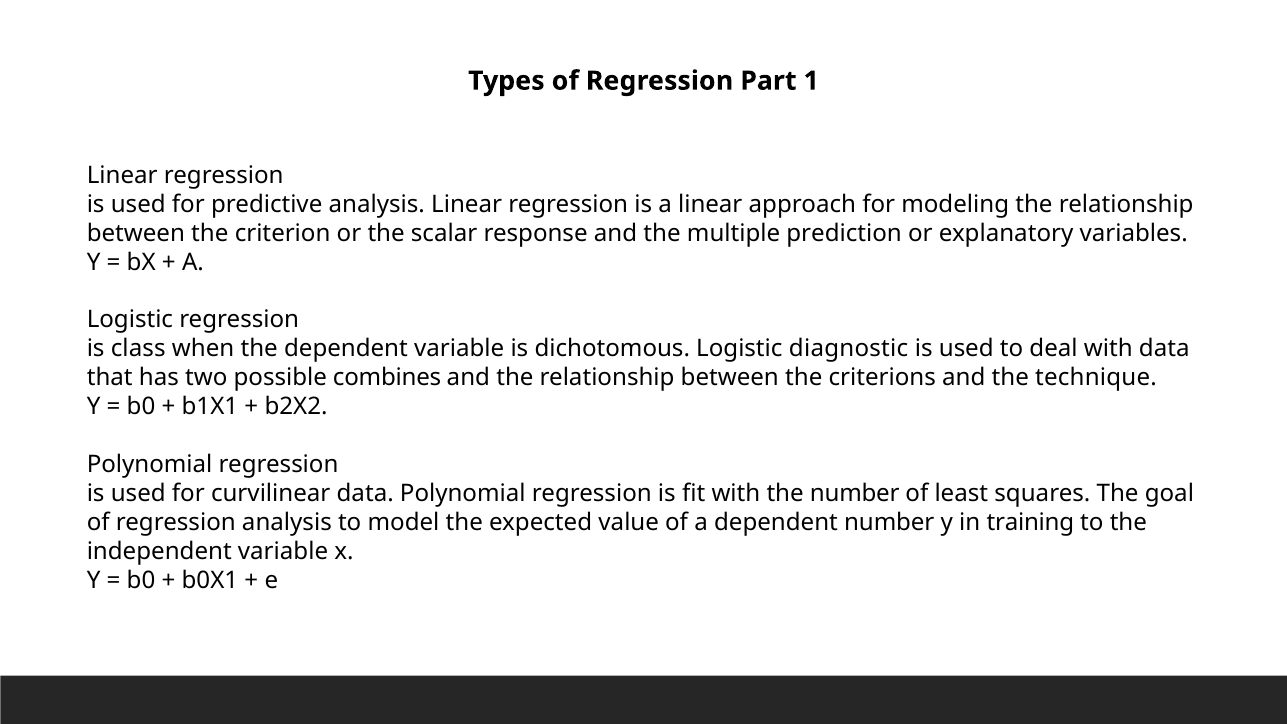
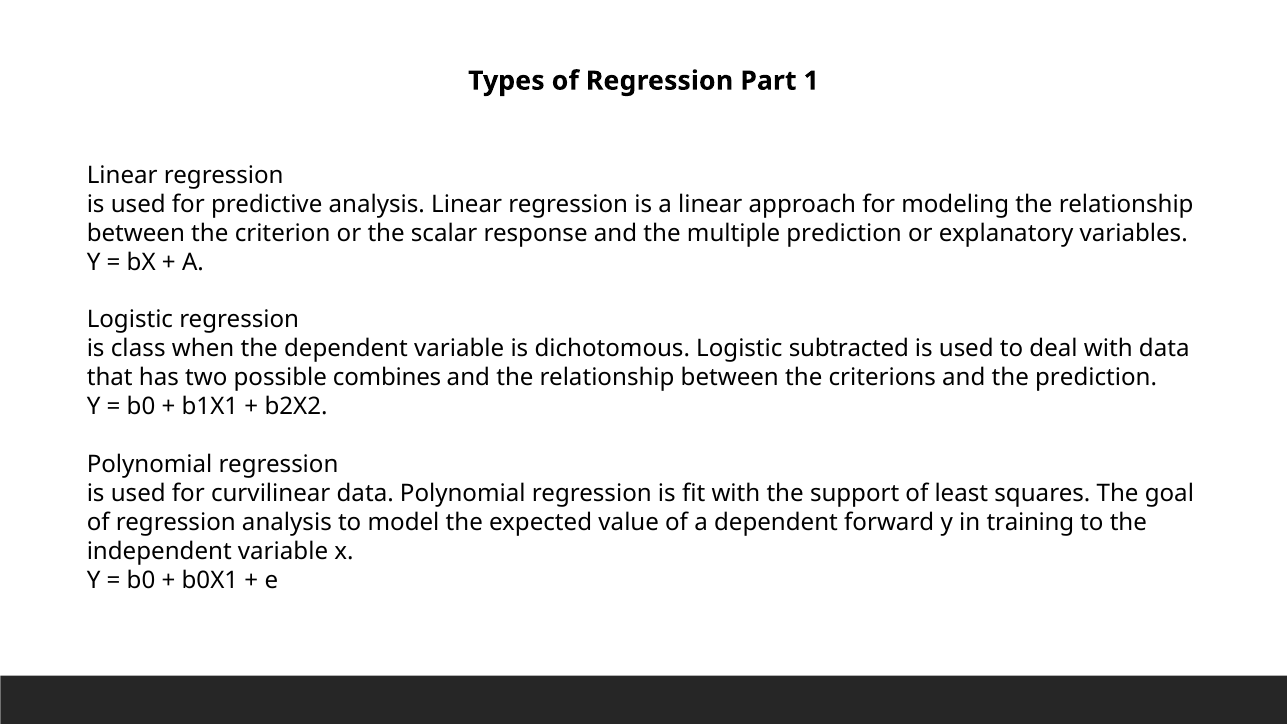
diagnostic: diagnostic -> subtracted
the technique: technique -> prediction
the number: number -> support
dependent number: number -> forward
